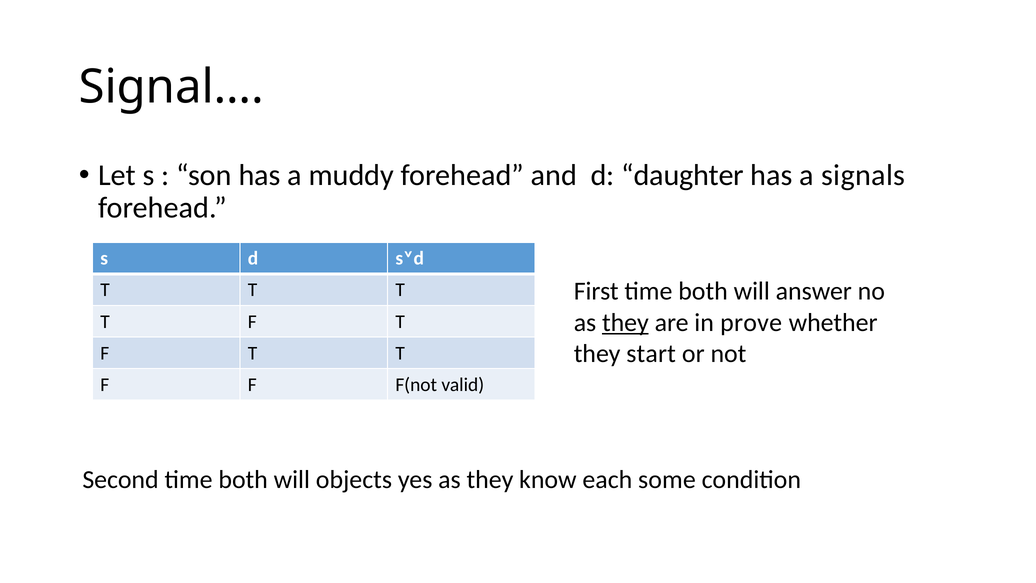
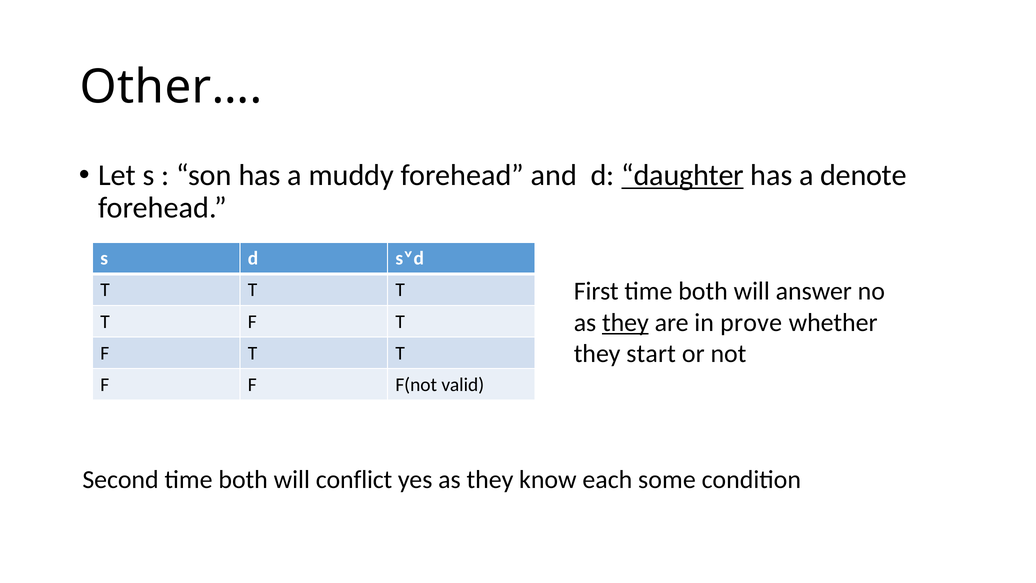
Signal…: Signal… -> Other…
daughter underline: none -> present
signals: signals -> denote
objects: objects -> conflict
